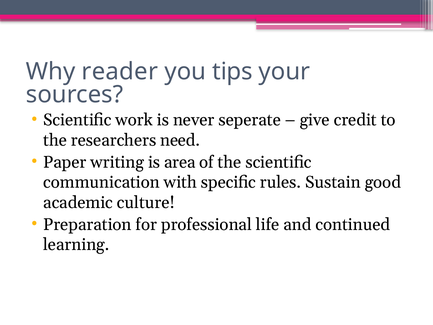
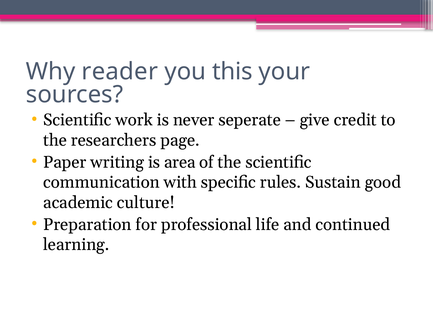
tips: tips -> this
need: need -> page
